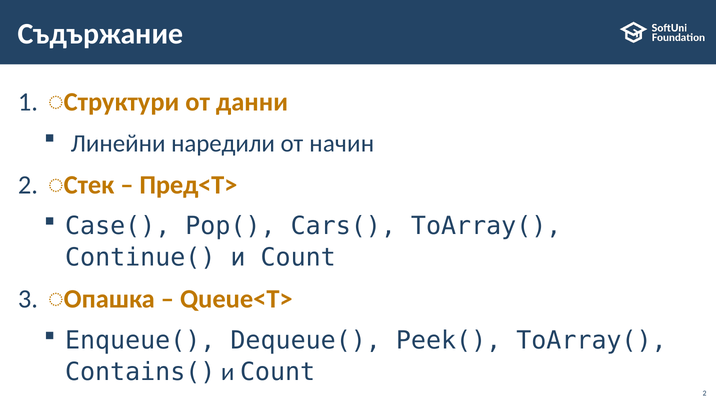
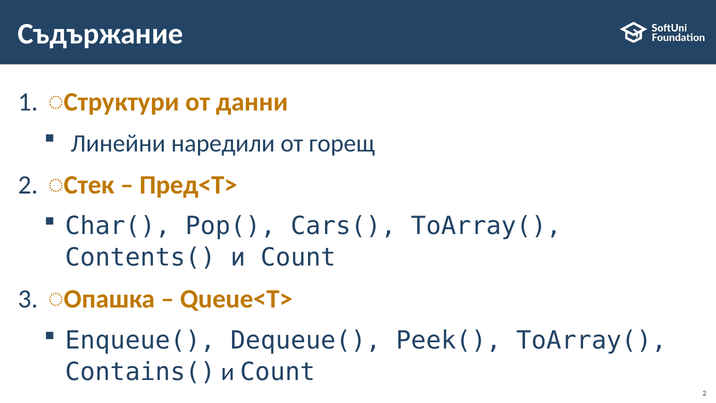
начин: начин -> горещ
Case(: Case( -> Char(
Continue(: Continue( -> Contents(
